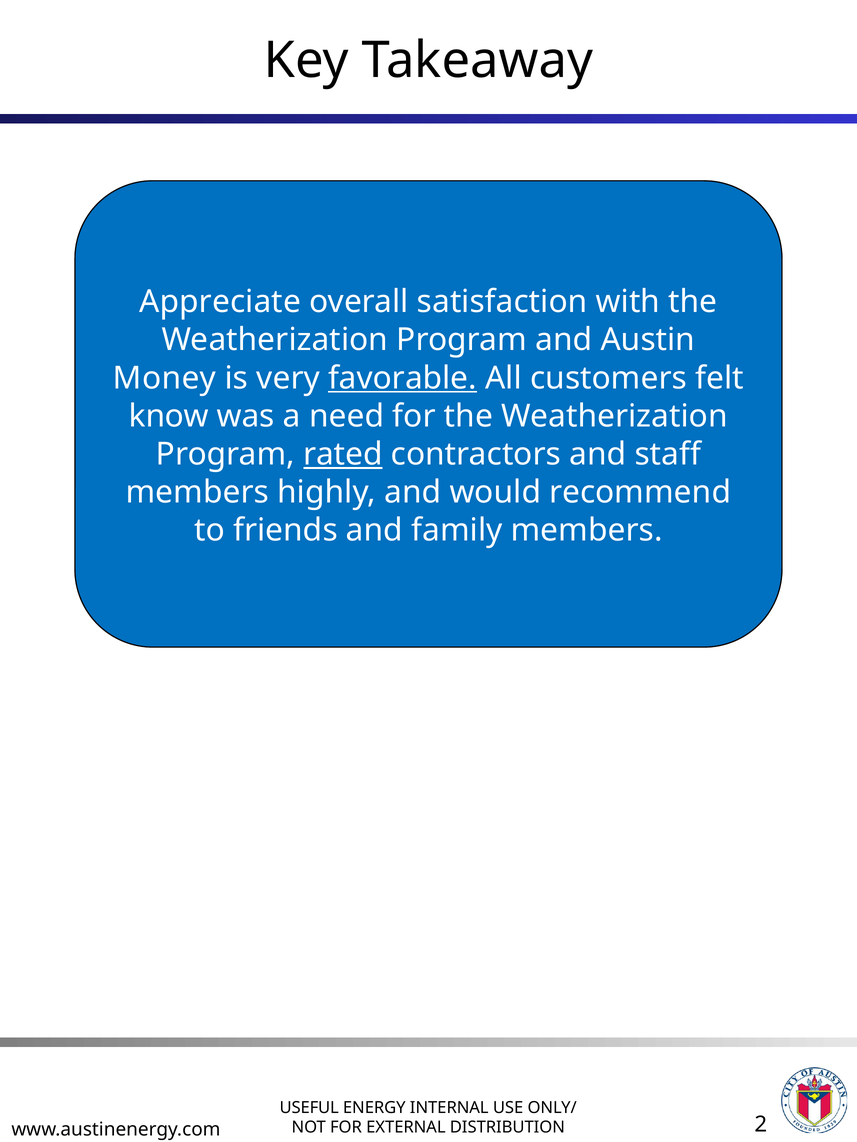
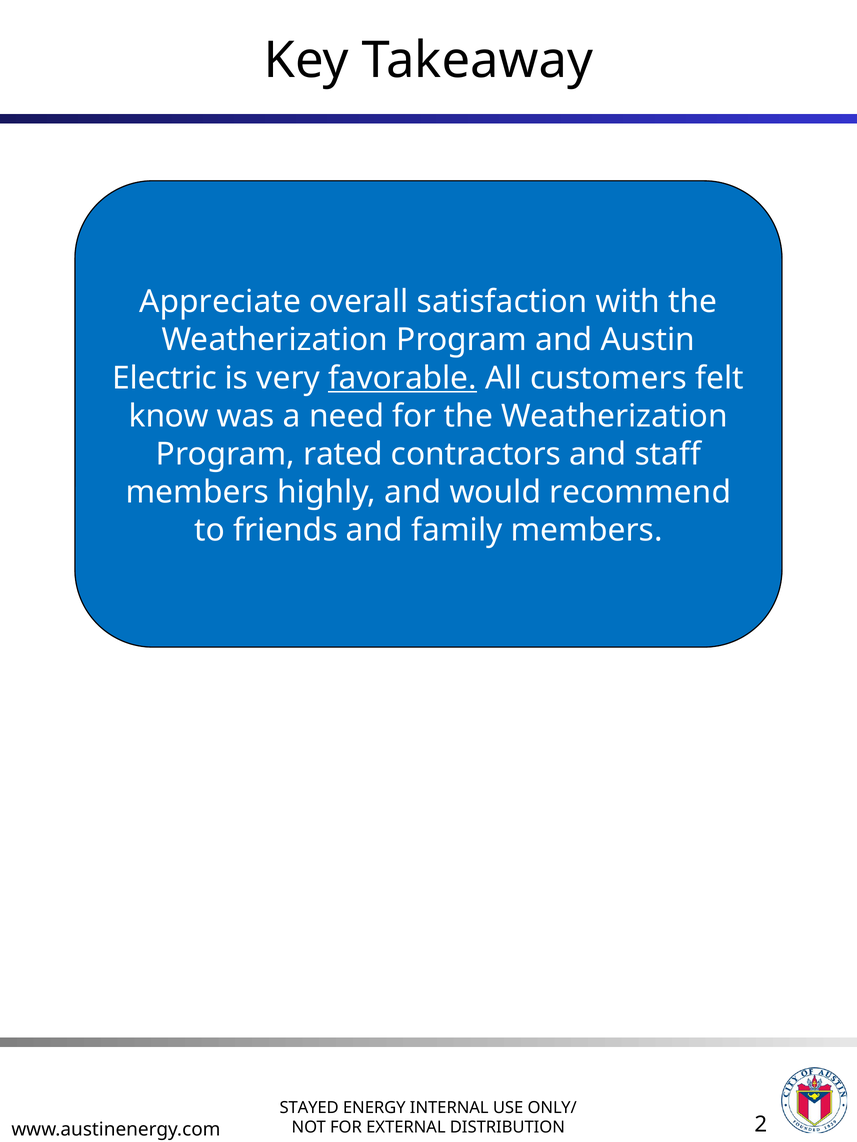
Money: Money -> Electric
rated underline: present -> none
USEFUL: USEFUL -> STAYED
